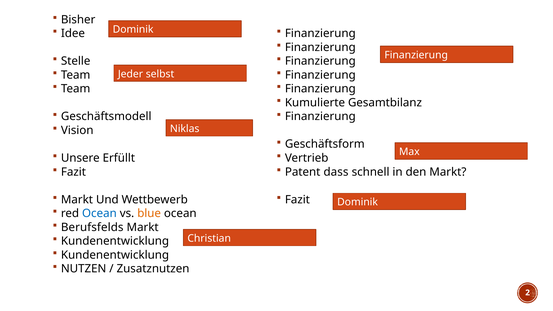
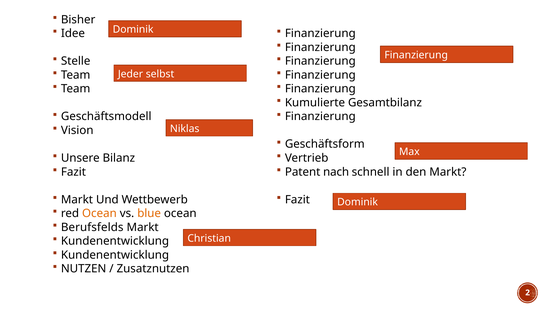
Erfüllt: Erfüllt -> Bilanz
dass: dass -> nach
Ocean at (99, 213) colour: blue -> orange
